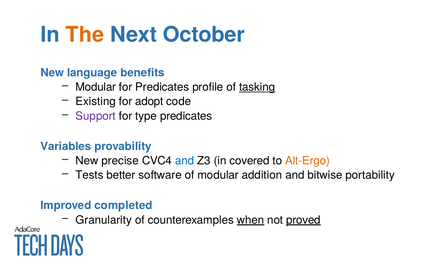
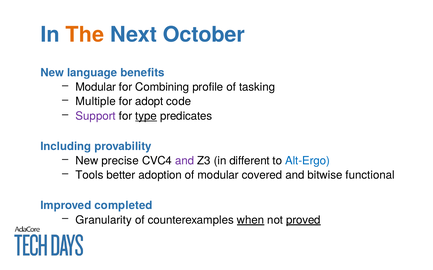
for Predicates: Predicates -> Combining
tasking underline: present -> none
Existing: Existing -> Multiple
type underline: none -> present
Variables: Variables -> Including
and at (185, 161) colour: blue -> purple
covered: covered -> different
Alt-Ergo colour: orange -> blue
Tests: Tests -> Tools
software: software -> adoption
addition: addition -> covered
portability: portability -> functional
